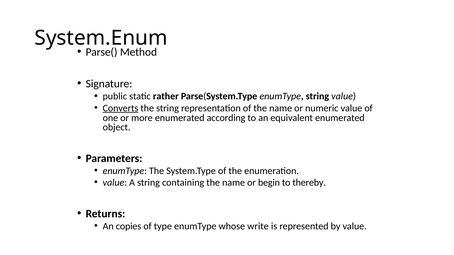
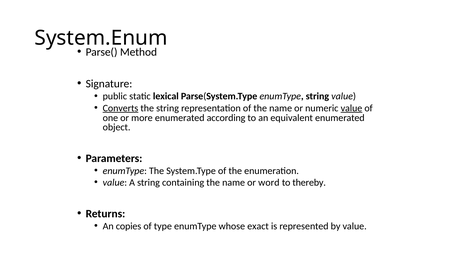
rather: rather -> lexical
value at (351, 108) underline: none -> present
begin: begin -> word
write: write -> exact
